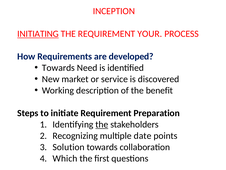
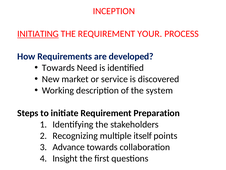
benefit: benefit -> system
the at (102, 124) underline: present -> none
date: date -> itself
Solution: Solution -> Advance
Which: Which -> Insight
